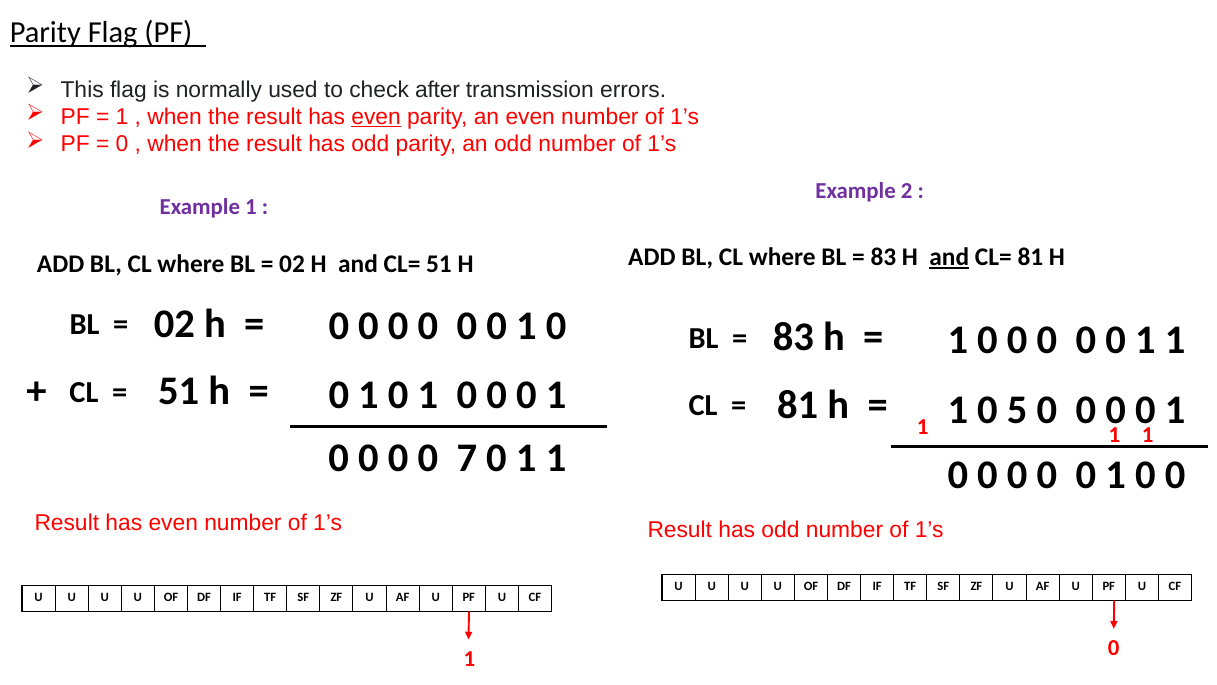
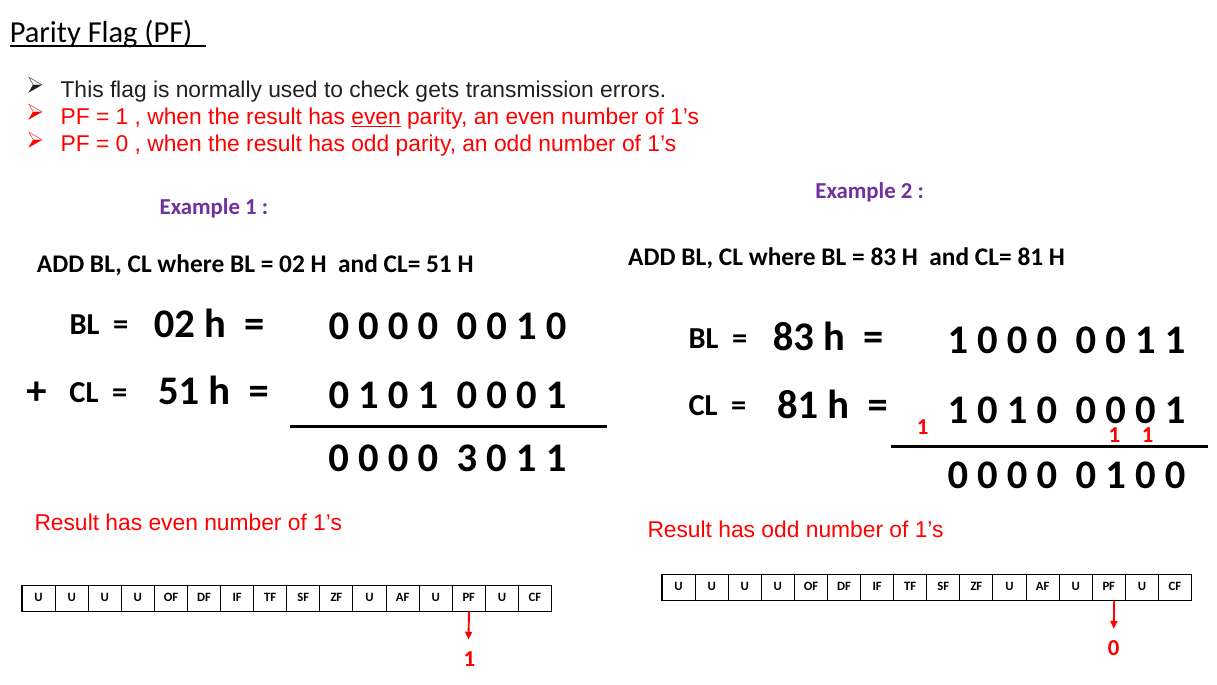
after: after -> gets
and at (949, 257) underline: present -> none
5 at (1017, 410): 5 -> 1
7: 7 -> 3
